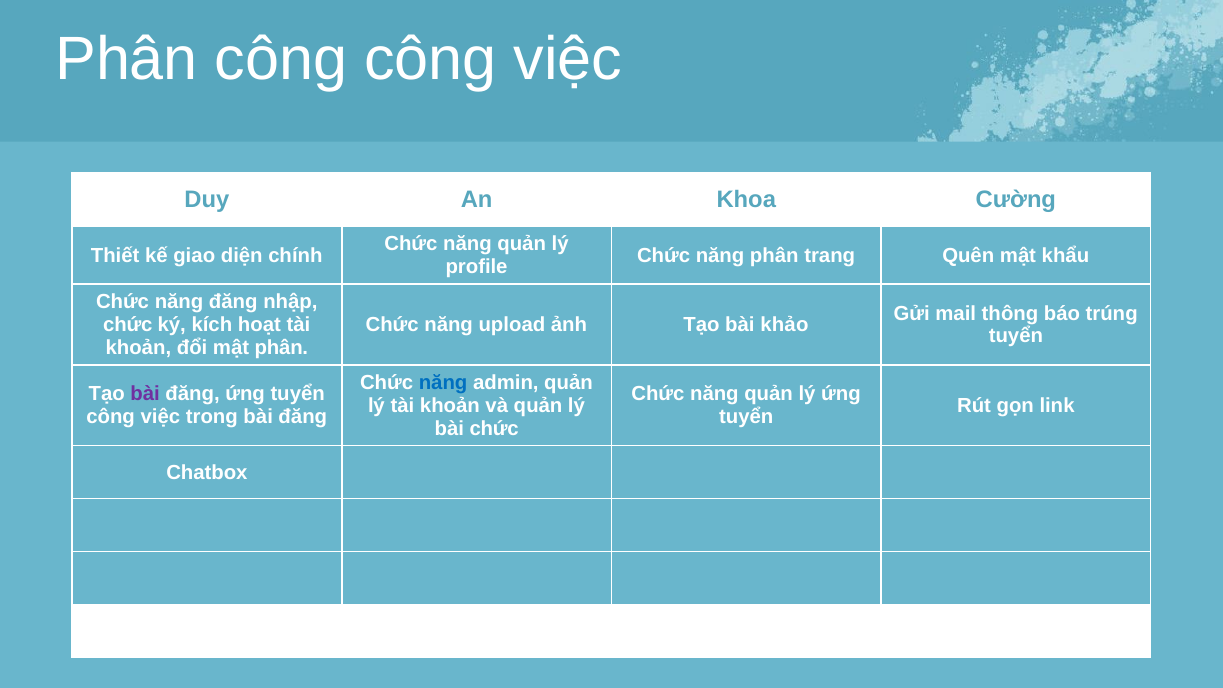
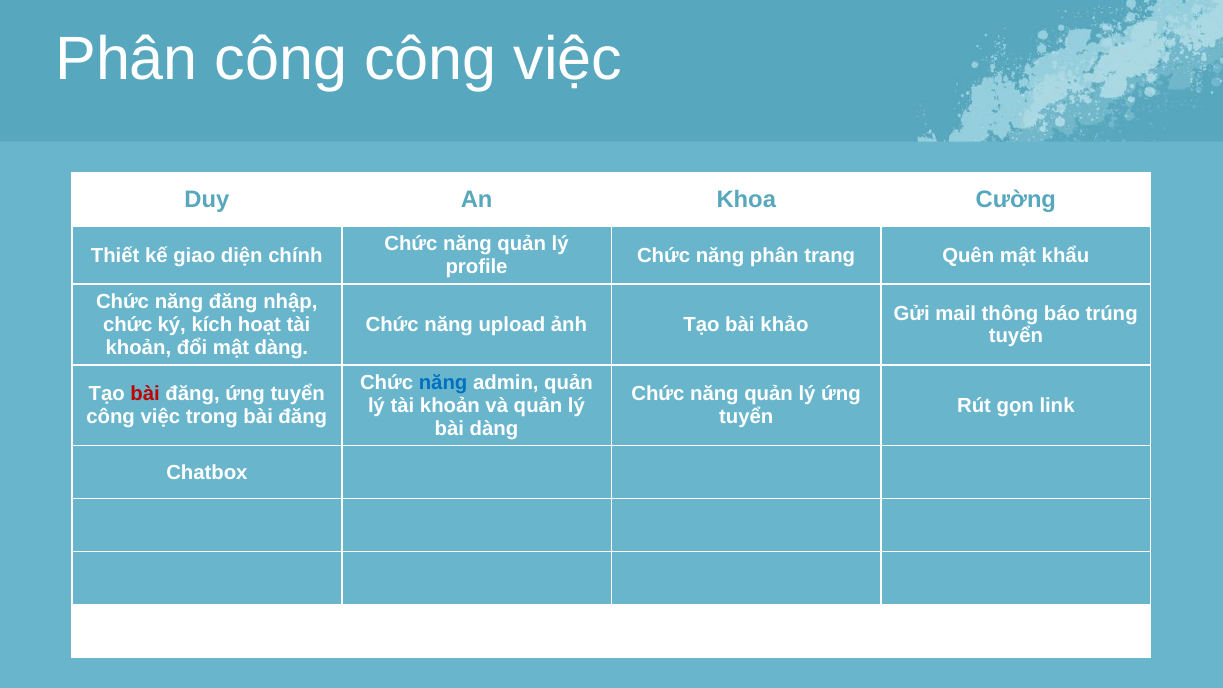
mật phân: phân -> dàng
bài at (145, 394) colour: purple -> red
bài chức: chức -> dàng
